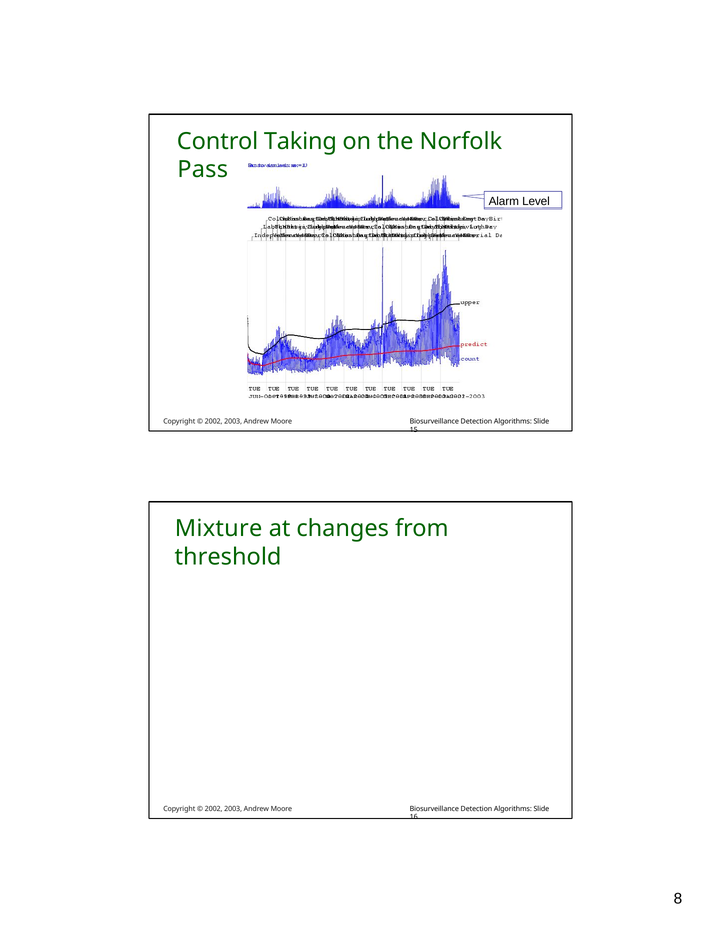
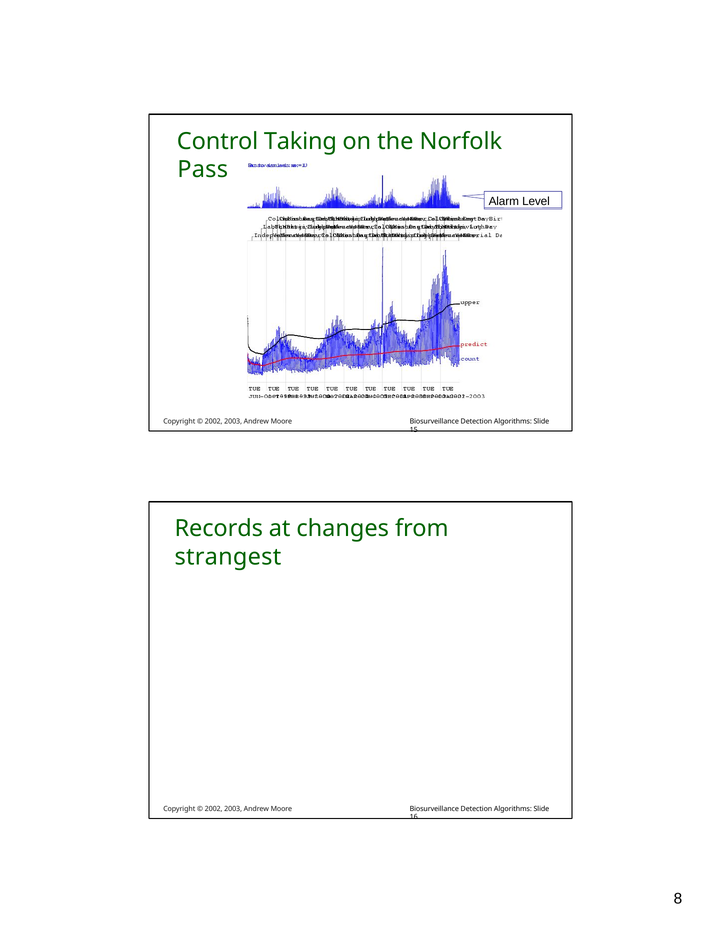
Mixture: Mixture -> Records
threshold: threshold -> strangest
